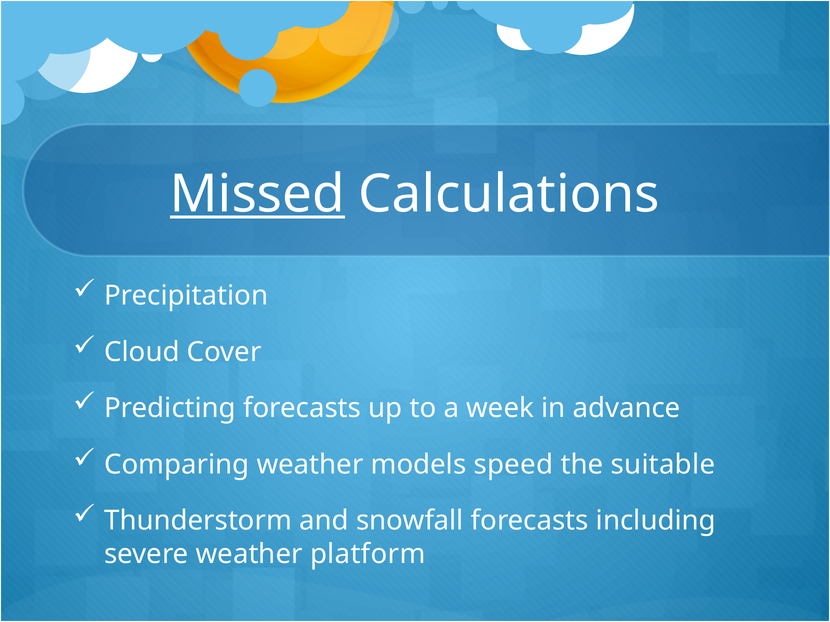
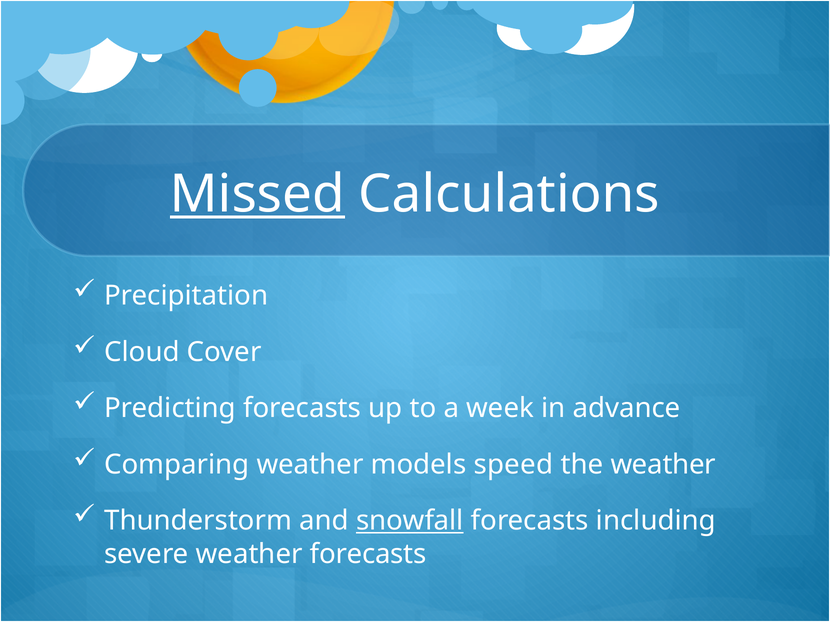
the suitable: suitable -> weather
snowfall underline: none -> present
weather platform: platform -> forecasts
